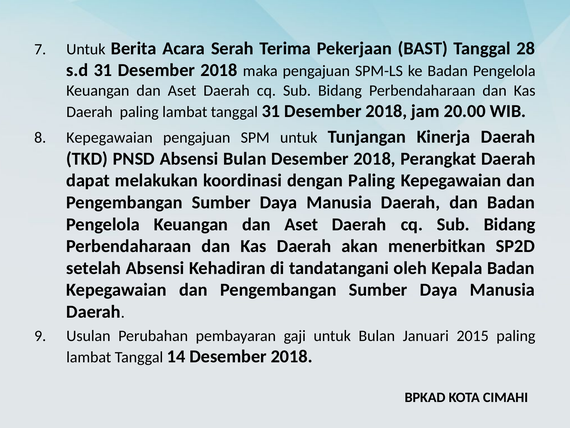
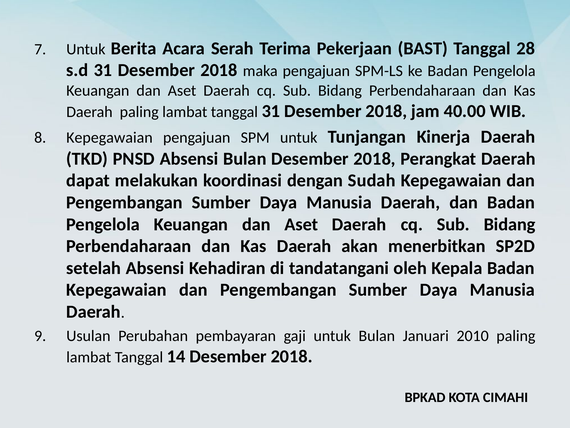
20.00: 20.00 -> 40.00
dengan Paling: Paling -> Sudah
2015: 2015 -> 2010
